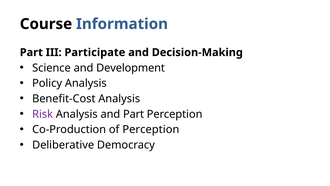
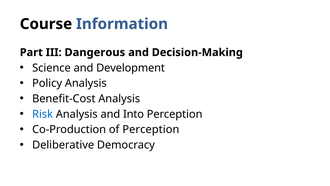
Participate: Participate -> Dangerous
Risk colour: purple -> blue
and Part: Part -> Into
